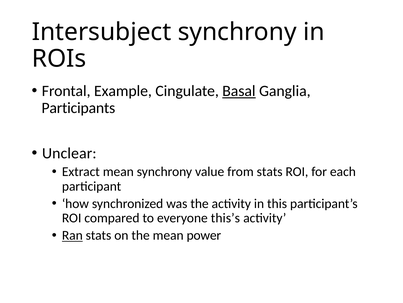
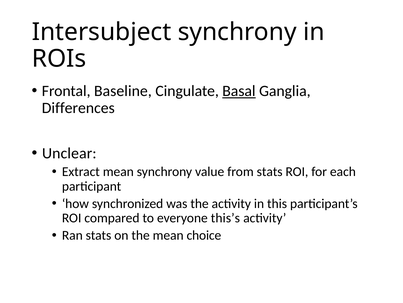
Example: Example -> Baseline
Participants: Participants -> Differences
Ran underline: present -> none
power: power -> choice
